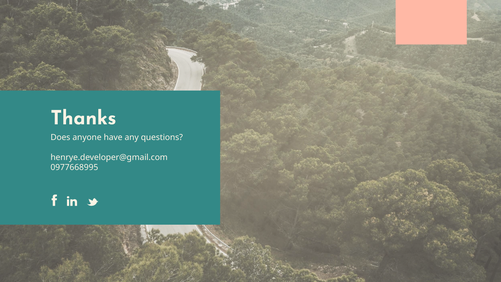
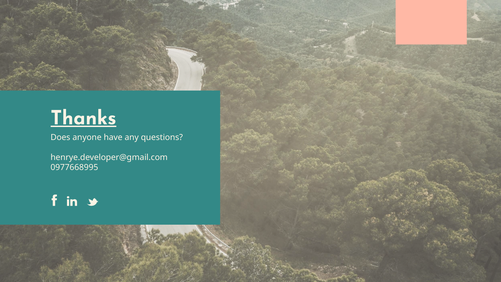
Thanks underline: none -> present
